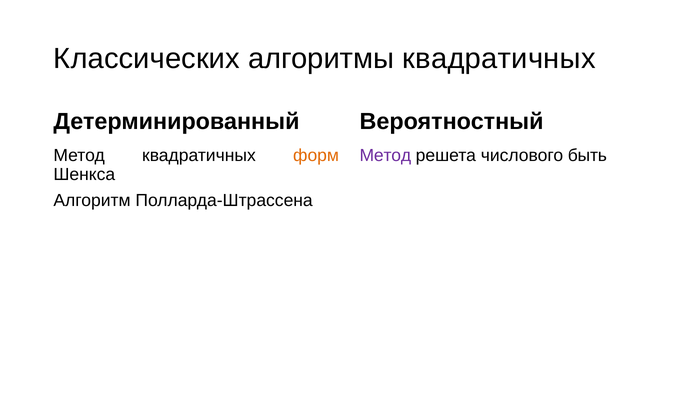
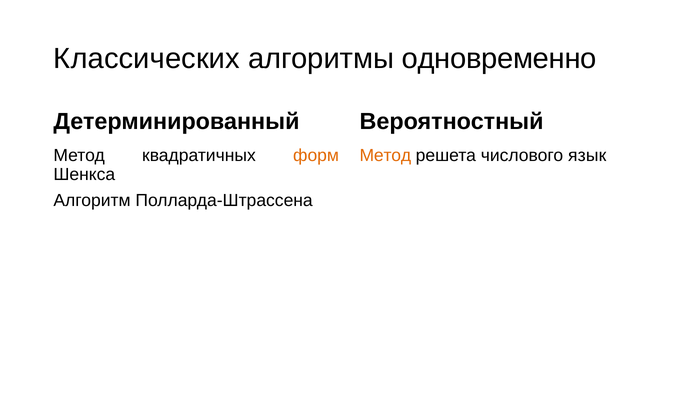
алгоритмы квадратичных: квадратичных -> одновременно
Метод at (385, 156) colour: purple -> orange
быть: быть -> язык
